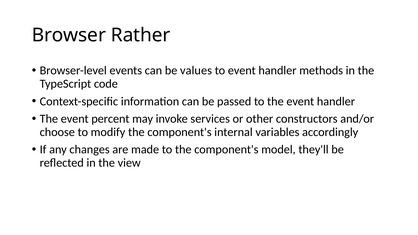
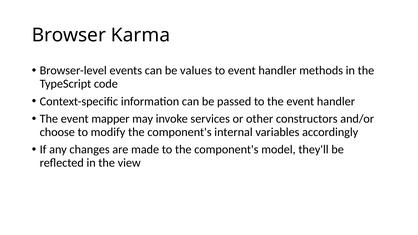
Rather: Rather -> Karma
percent: percent -> mapper
